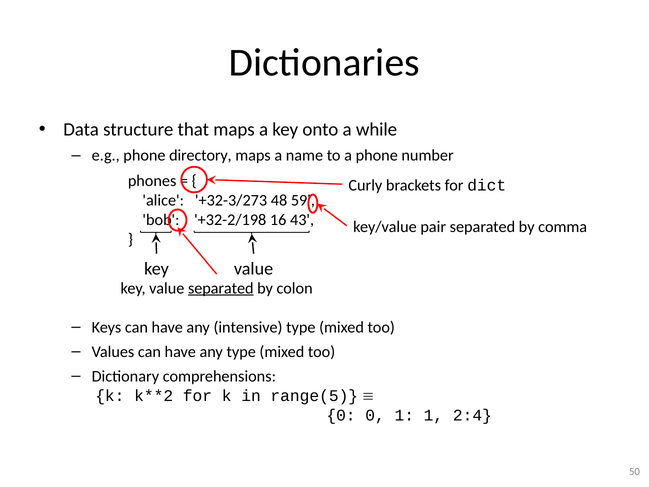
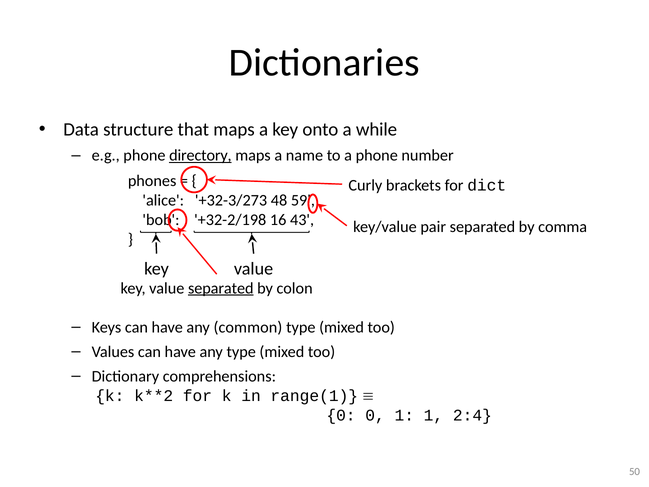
directory underline: none -> present
intensive: intensive -> common
range(5: range(5 -> range(1
